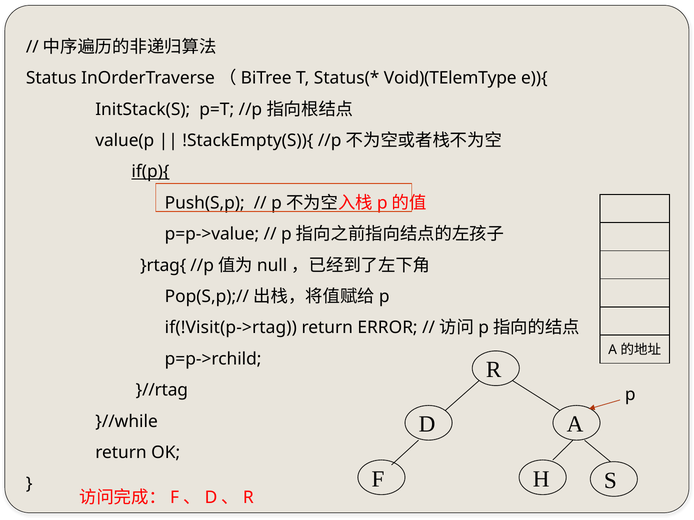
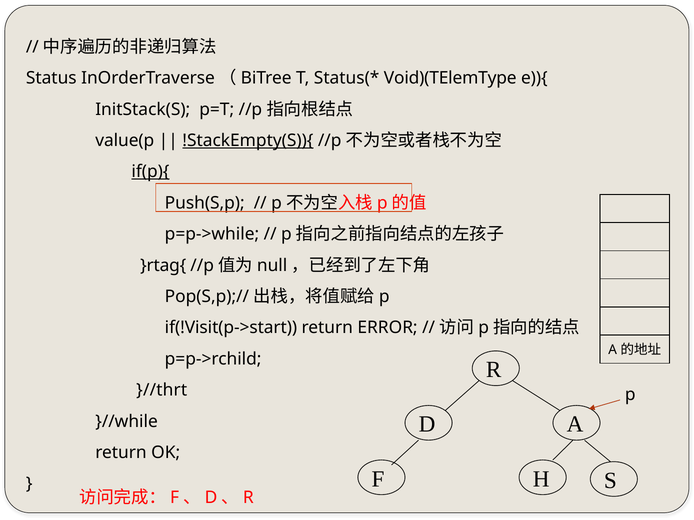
!StackEmpty(S)){ underline: none -> present
p=p->value: p=p->value -> p=p->while
if(!Visit(p->rtag: if(!Visit(p->rtag -> if(!Visit(p->start
}//rtag: }//rtag -> }//thrt
